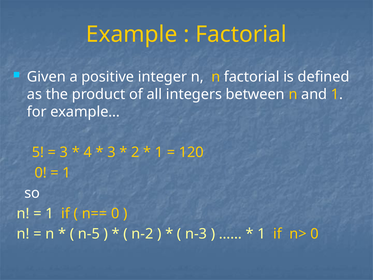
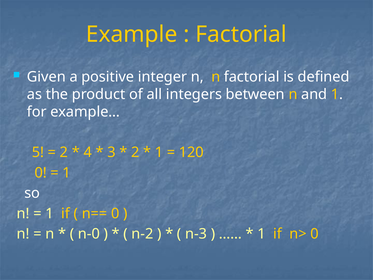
3 at (64, 152): 3 -> 2
n-5: n-5 -> n-0
